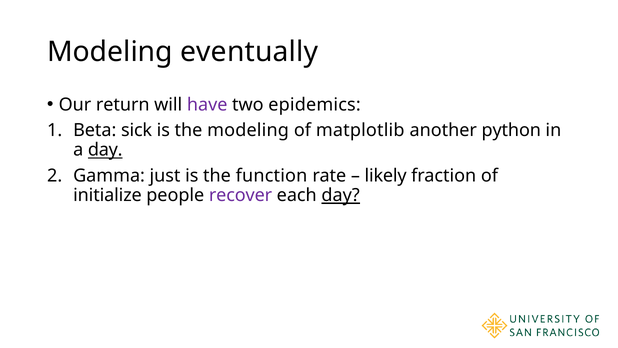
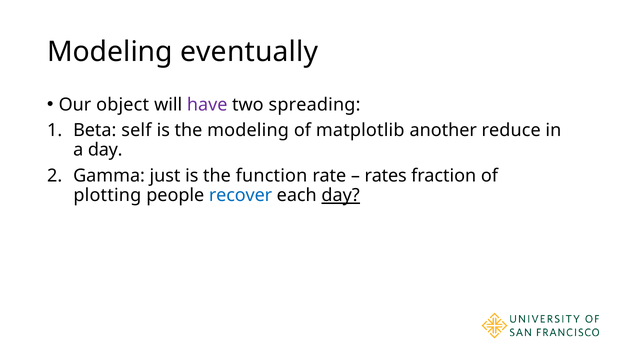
return: return -> object
epidemics: epidemics -> spreading
sick: sick -> self
python: python -> reduce
day at (105, 150) underline: present -> none
likely: likely -> rates
initialize: initialize -> plotting
recover colour: purple -> blue
